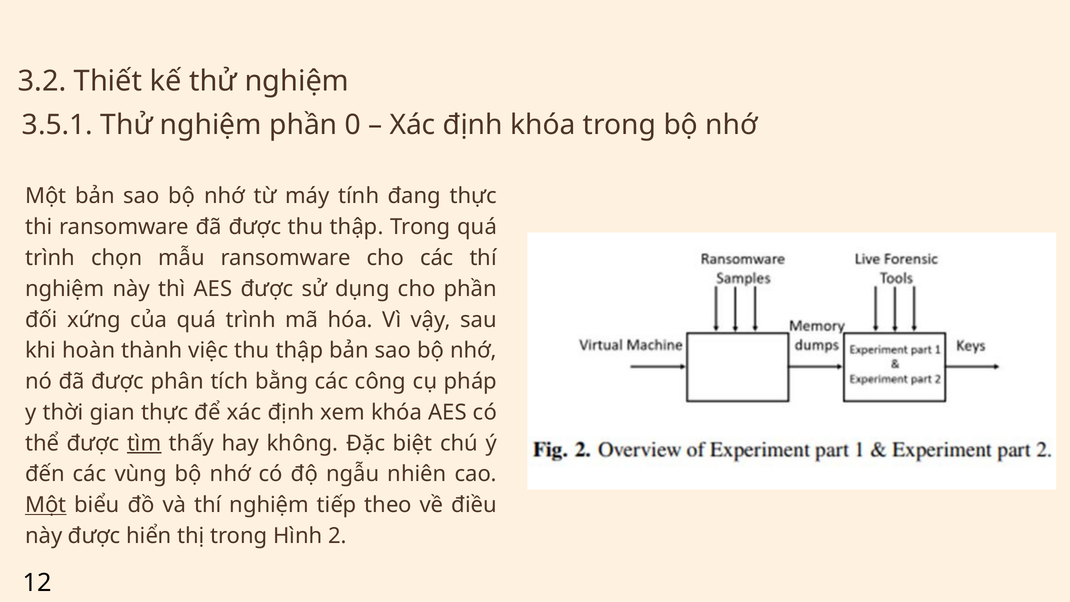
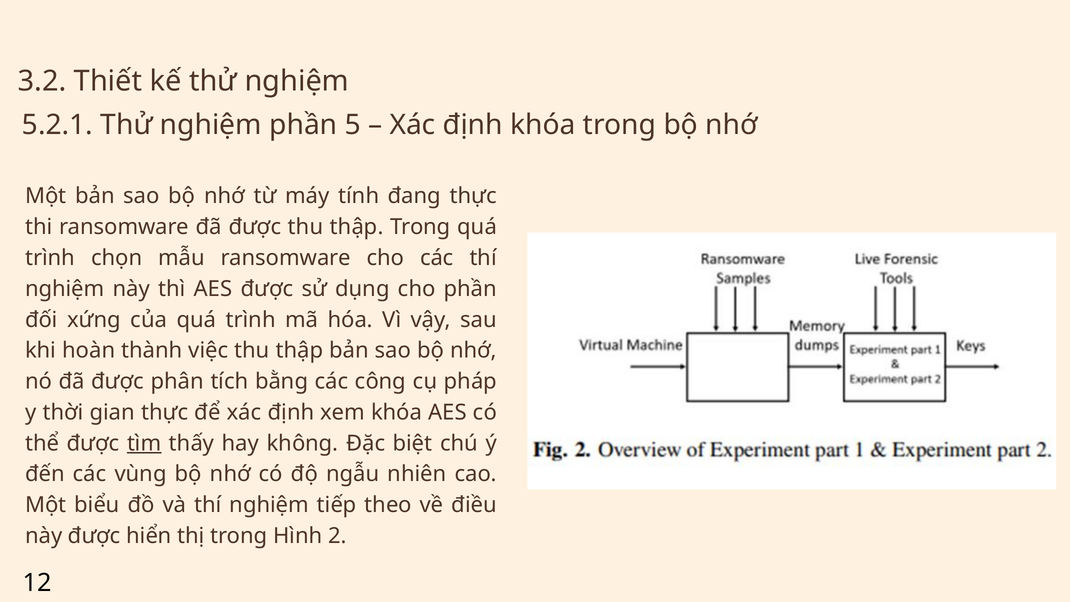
3.5.1: 3.5.1 -> 5.2.1
0: 0 -> 5
Một at (46, 505) underline: present -> none
